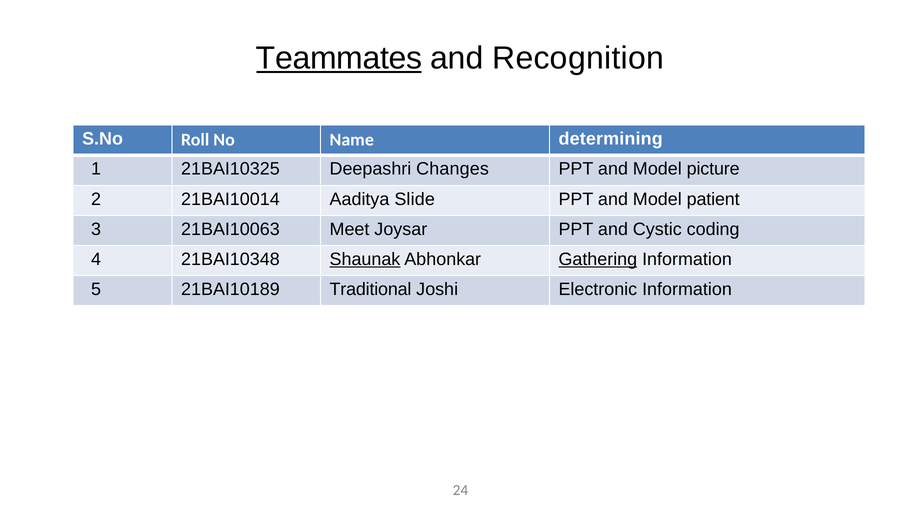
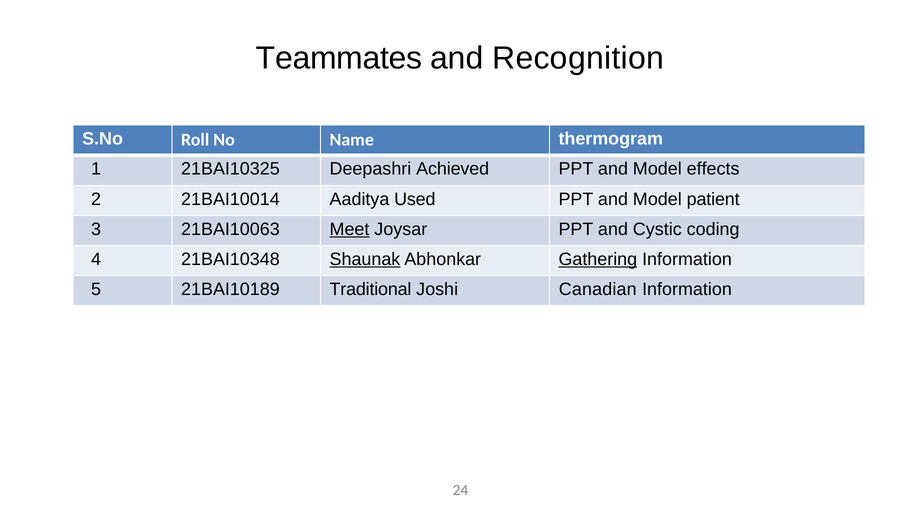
Teammates underline: present -> none
determining: determining -> thermogram
Changes: Changes -> Achieved
picture: picture -> effects
Slide: Slide -> Used
Meet underline: none -> present
Electronic: Electronic -> Canadian
